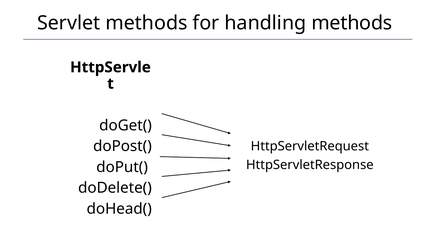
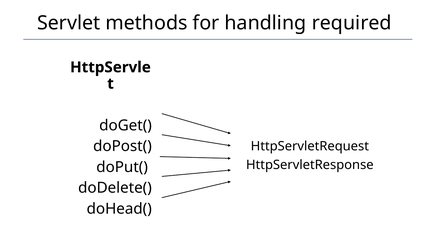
handling methods: methods -> required
